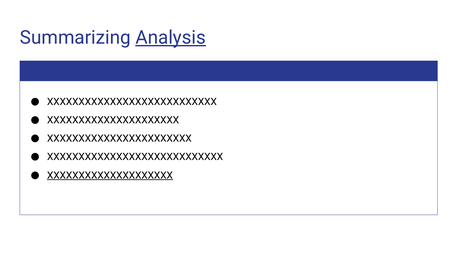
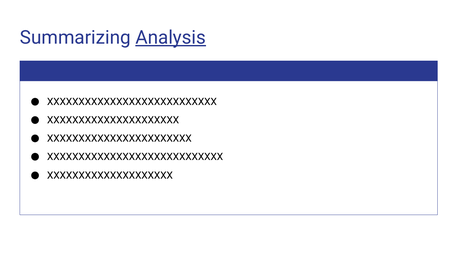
XXXXXXXXXXXXXXXXXXXX underline: present -> none
